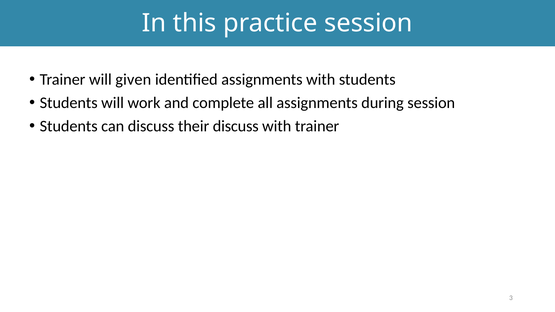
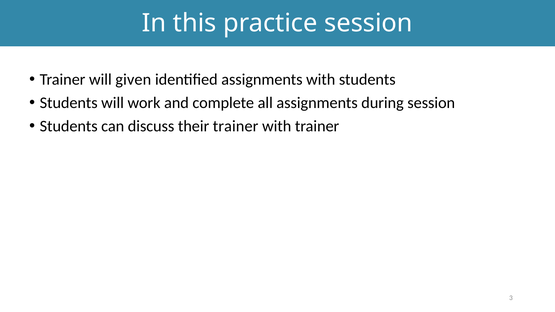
their discuss: discuss -> trainer
